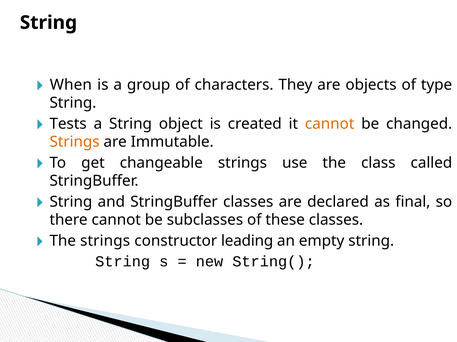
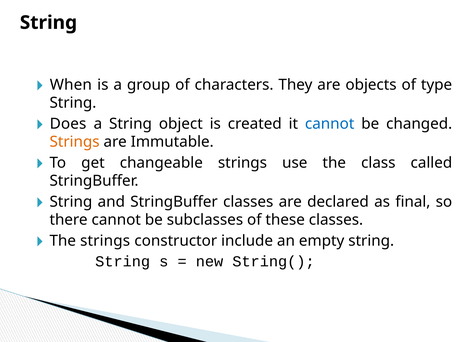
Tests: Tests -> Does
cannot at (330, 124) colour: orange -> blue
leading: leading -> include
